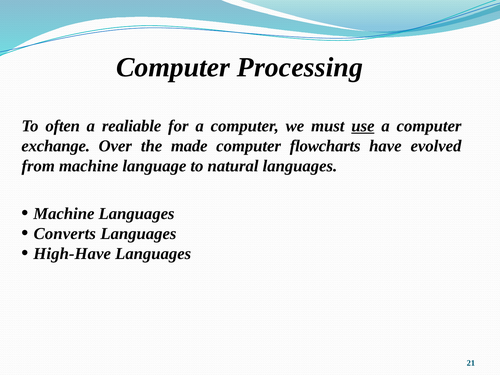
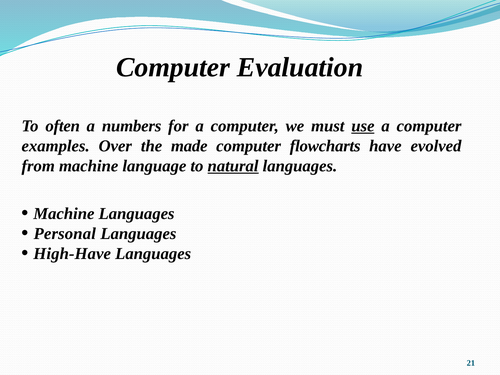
Processing: Processing -> Evaluation
realiable: realiable -> numbers
exchange: exchange -> examples
natural underline: none -> present
Converts: Converts -> Personal
